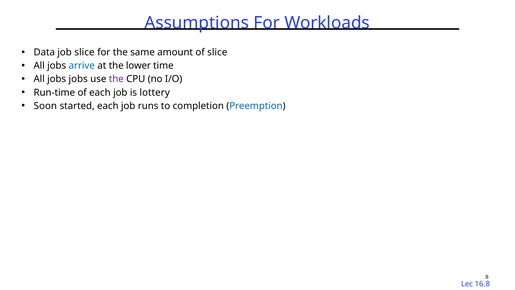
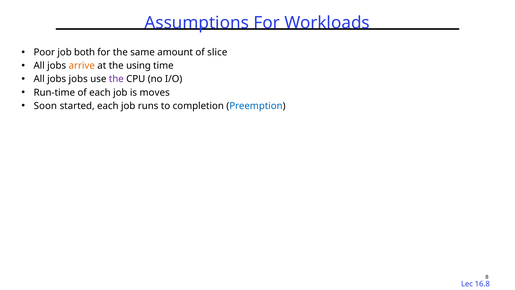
Data: Data -> Poor
job slice: slice -> both
arrive colour: blue -> orange
lower: lower -> using
lottery: lottery -> moves
